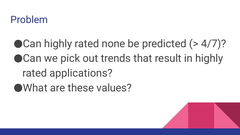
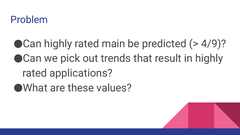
none: none -> main
4/7: 4/7 -> 4/9
